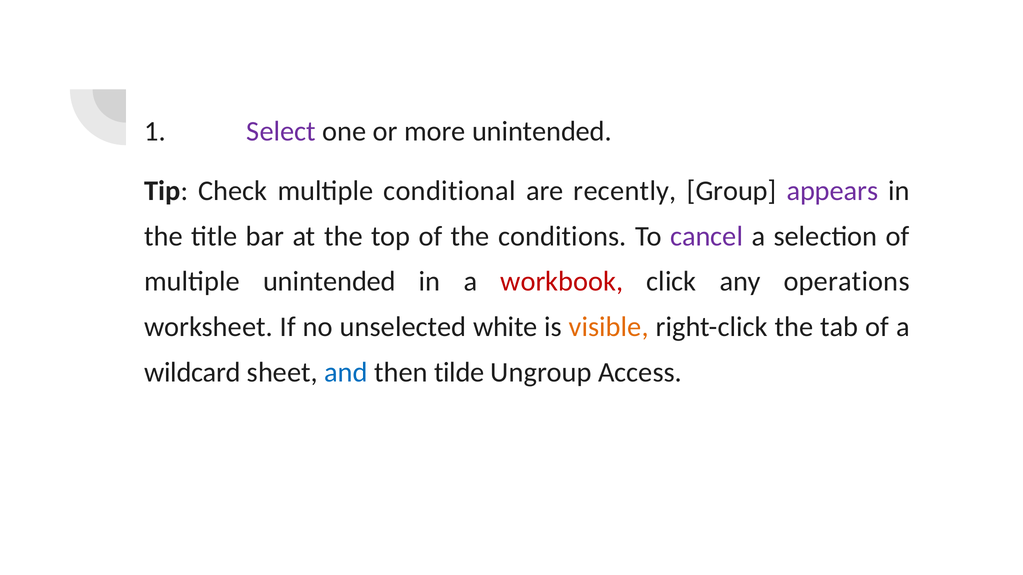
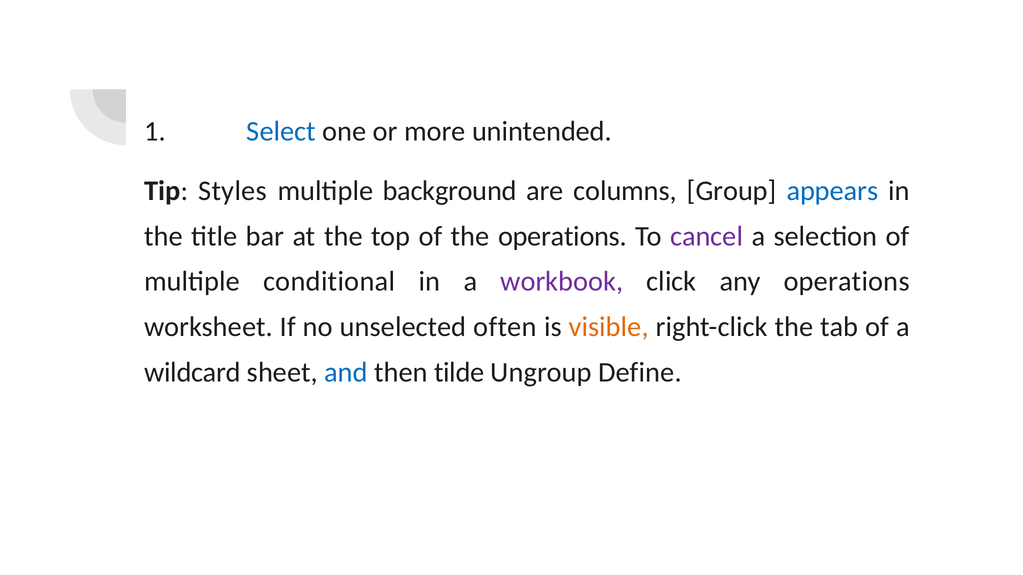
Select colour: purple -> blue
Check: Check -> Styles
conditional: conditional -> background
recently: recently -> columns
appears colour: purple -> blue
the conditions: conditions -> operations
multiple unintended: unintended -> conditional
workbook colour: red -> purple
white: white -> often
Access: Access -> Define
